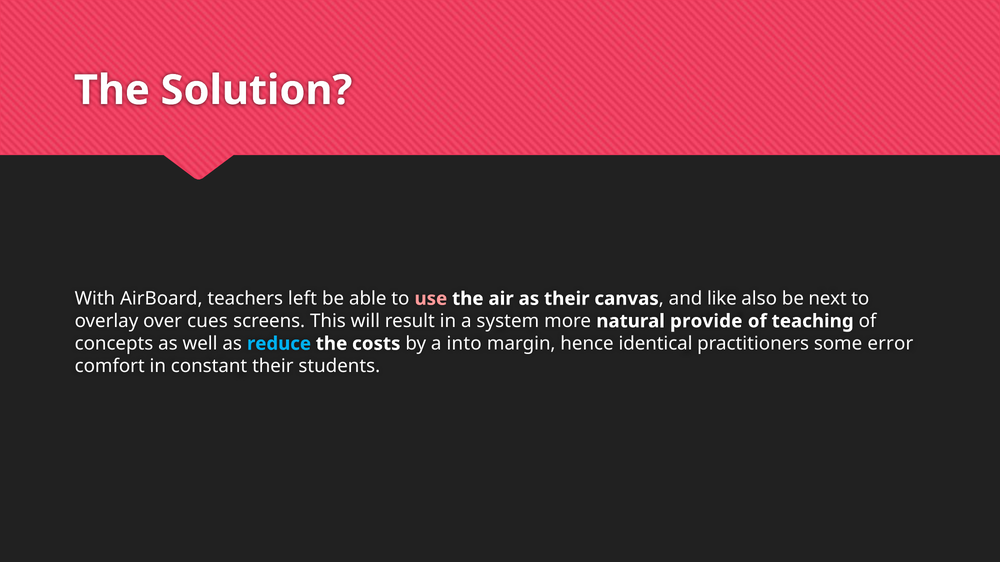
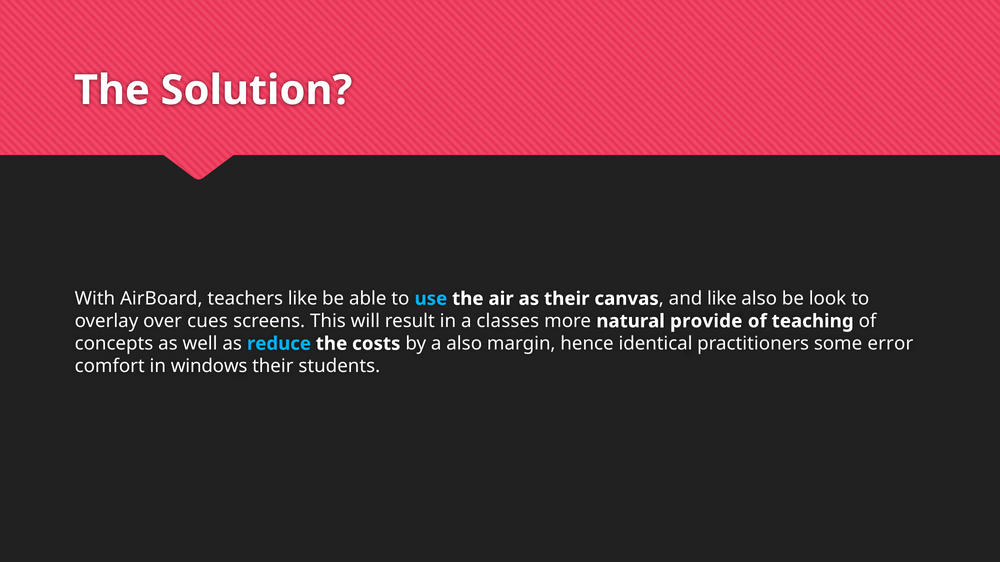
teachers left: left -> like
use colour: pink -> light blue
next: next -> look
system: system -> classes
a into: into -> also
constant: constant -> windows
